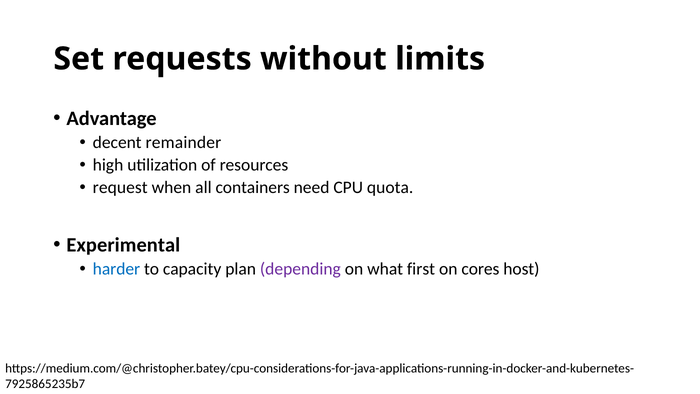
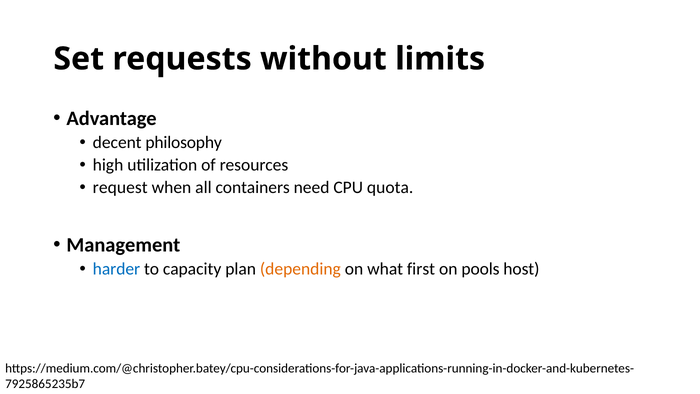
remainder: remainder -> philosophy
Experimental: Experimental -> Management
depending colour: purple -> orange
cores: cores -> pools
